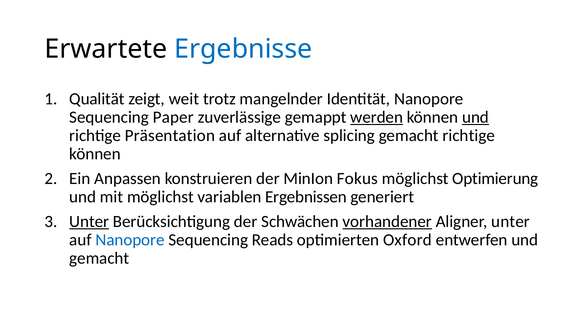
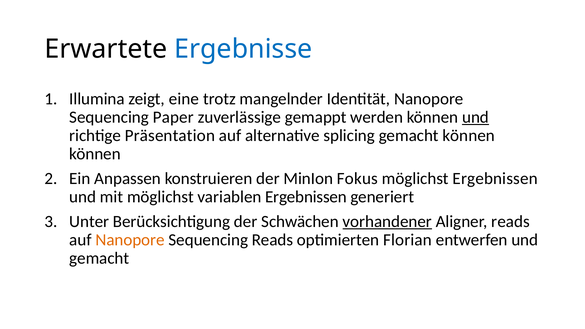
Qualität: Qualität -> Illumina
weit: weit -> eine
werden underline: present -> none
gemacht richtige: richtige -> können
möglichst Optimierung: Optimierung -> Ergebnissen
Unter at (89, 221) underline: present -> none
Aligner unter: unter -> reads
Nanopore at (130, 240) colour: blue -> orange
Oxford: Oxford -> Florian
